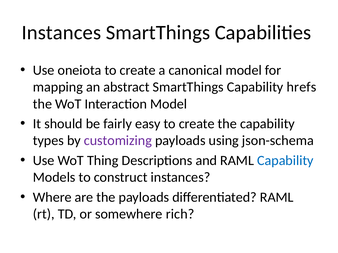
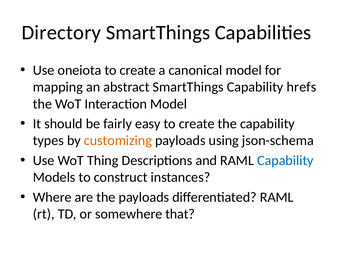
Instances at (61, 33): Instances -> Directory
customizing colour: purple -> orange
rich: rich -> that
